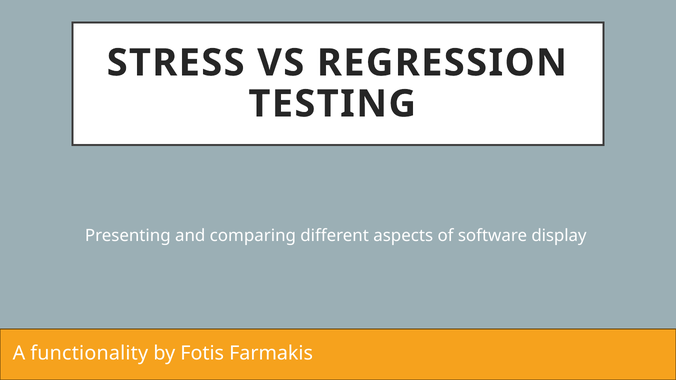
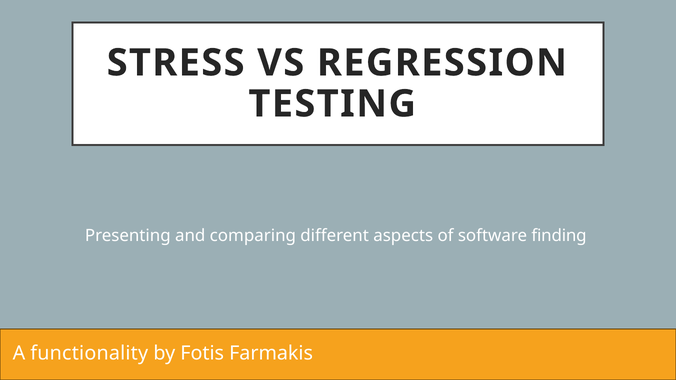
display: display -> finding
